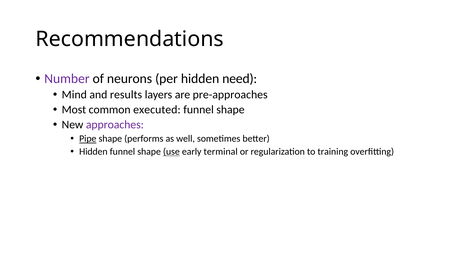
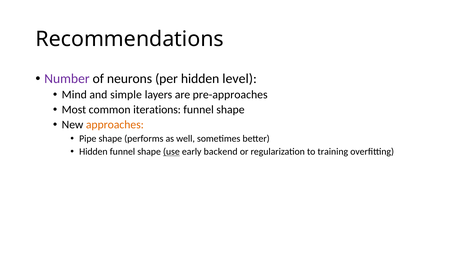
need: need -> level
results: results -> simple
executed: executed -> iterations
approaches colour: purple -> orange
Pipe underline: present -> none
terminal: terminal -> backend
